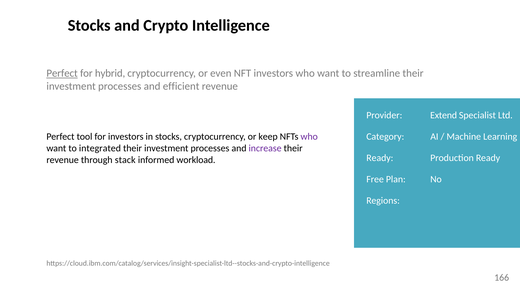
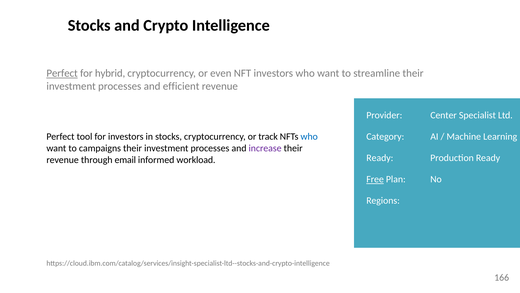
Extend: Extend -> Center
keep: keep -> track
who at (309, 136) colour: purple -> blue
integrated: integrated -> campaigns
stack: stack -> email
Free underline: none -> present
